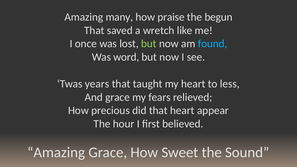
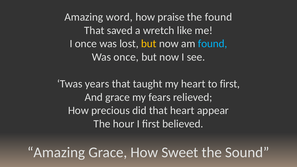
many: many -> word
the begun: begun -> found
but at (149, 44) colour: light green -> yellow
Was word: word -> once
to less: less -> first
